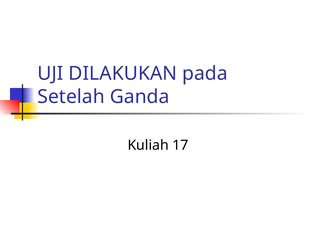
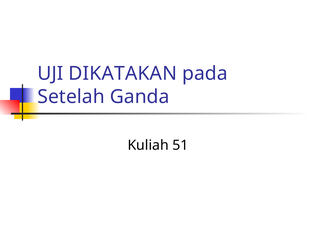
DILAKUKAN: DILAKUKAN -> DIKATAKAN
17: 17 -> 51
